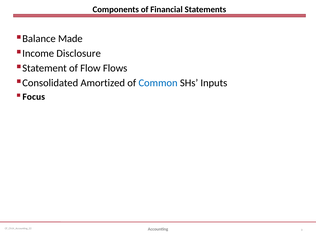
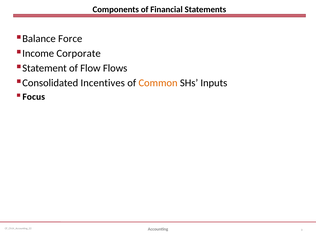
Made: Made -> Force
Disclosure: Disclosure -> Corporate
Amortized: Amortized -> Incentives
Common colour: blue -> orange
